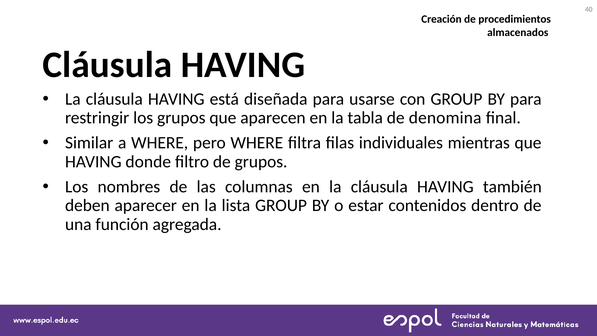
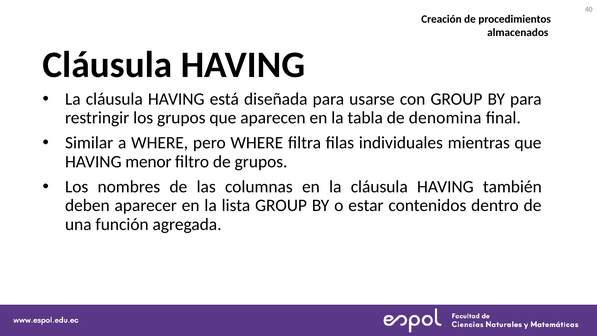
donde: donde -> menor
